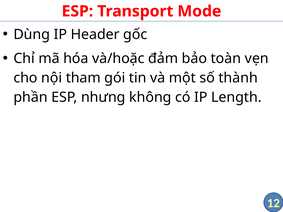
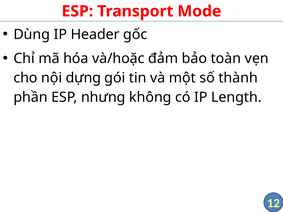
tham: tham -> dựng
